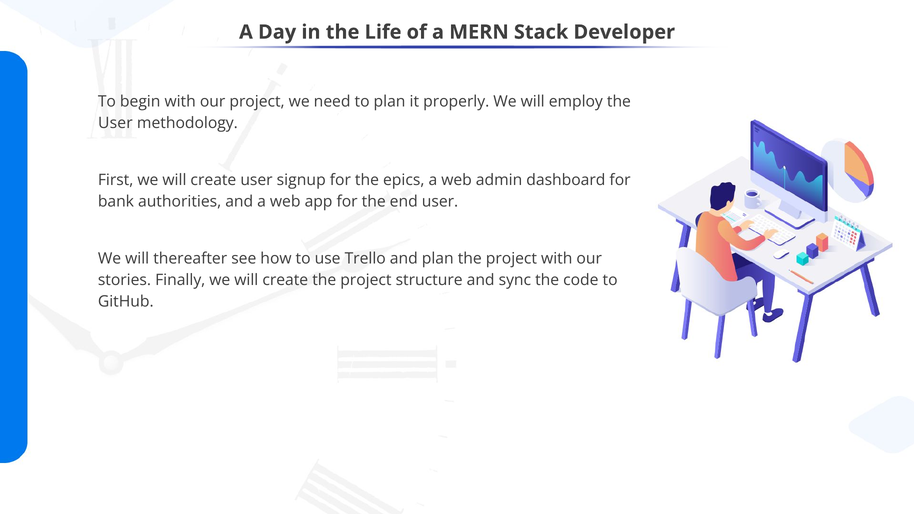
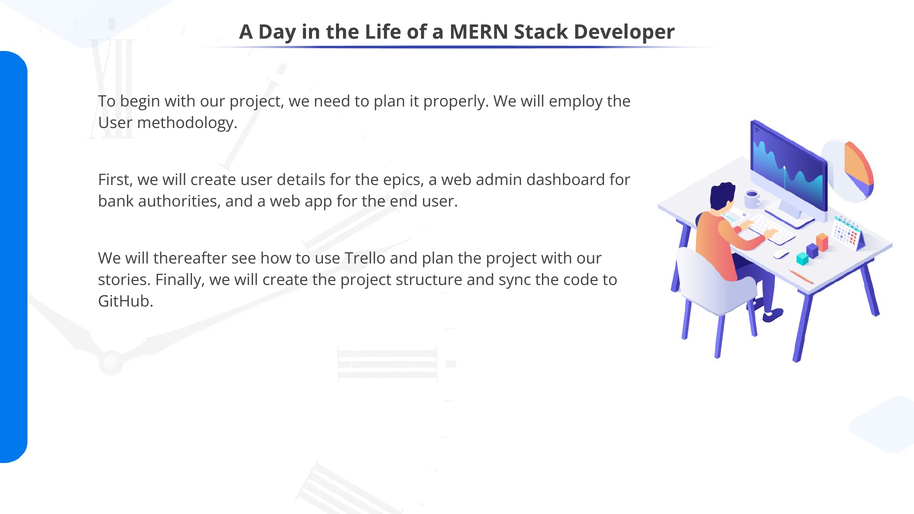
signup: signup -> details
